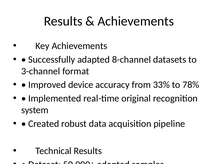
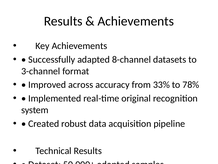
device: device -> across
